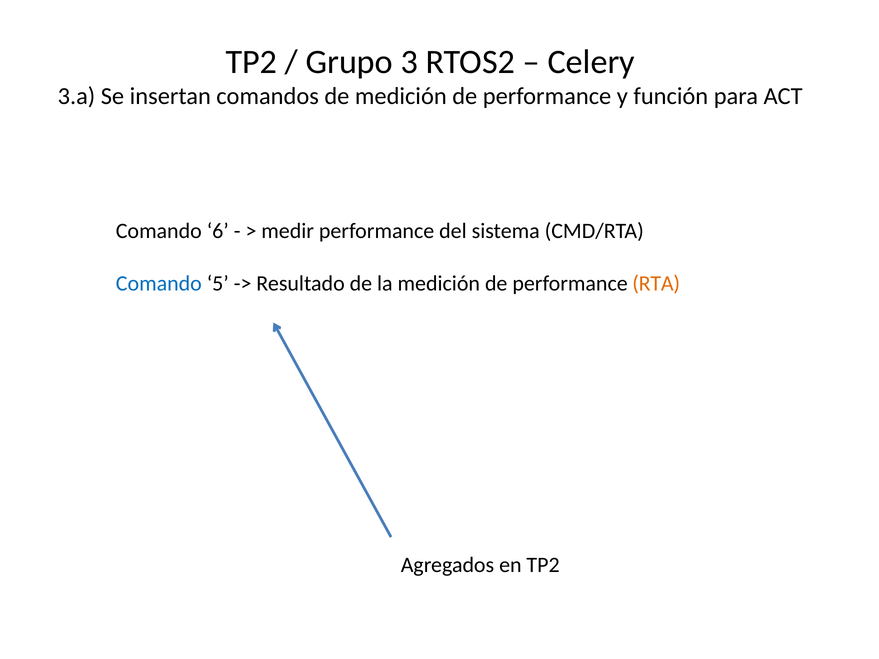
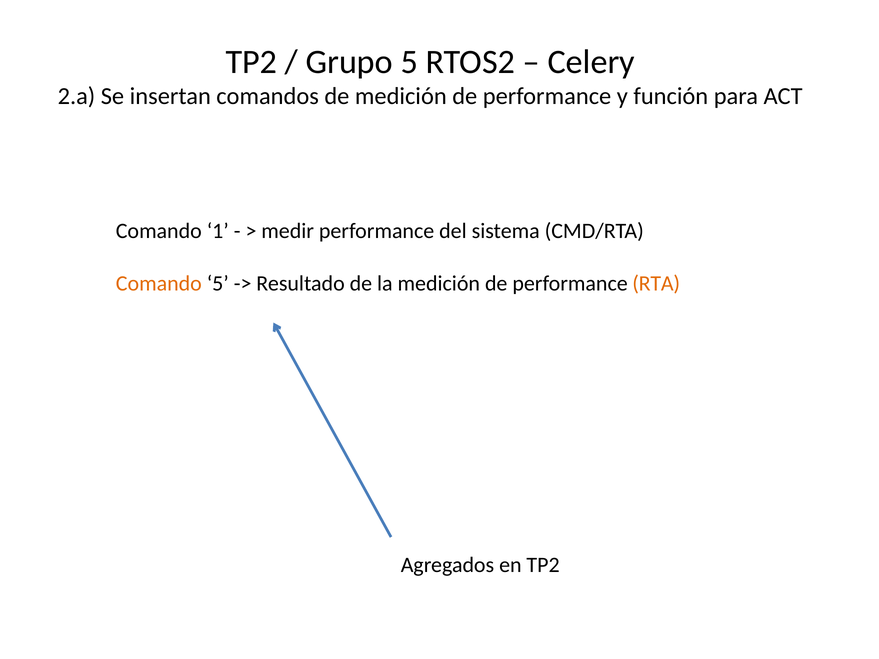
Grupo 3: 3 -> 5
3.a: 3.a -> 2.a
6: 6 -> 1
Comando at (159, 284) colour: blue -> orange
